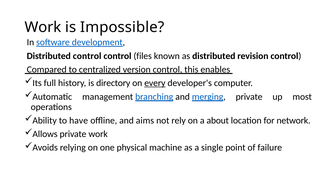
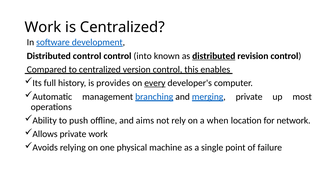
is Impossible: Impossible -> Centralized
files: files -> into
distributed at (214, 56) underline: none -> present
directory: directory -> provides
have: have -> push
about: about -> when
